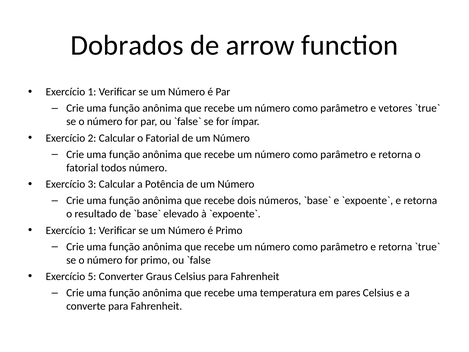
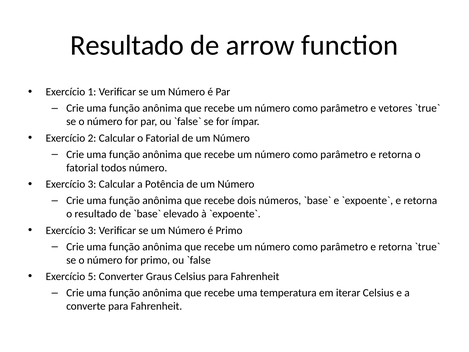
Dobrados at (127, 45): Dobrados -> Resultado
1 at (92, 230): 1 -> 3
pares: pares -> iterar
